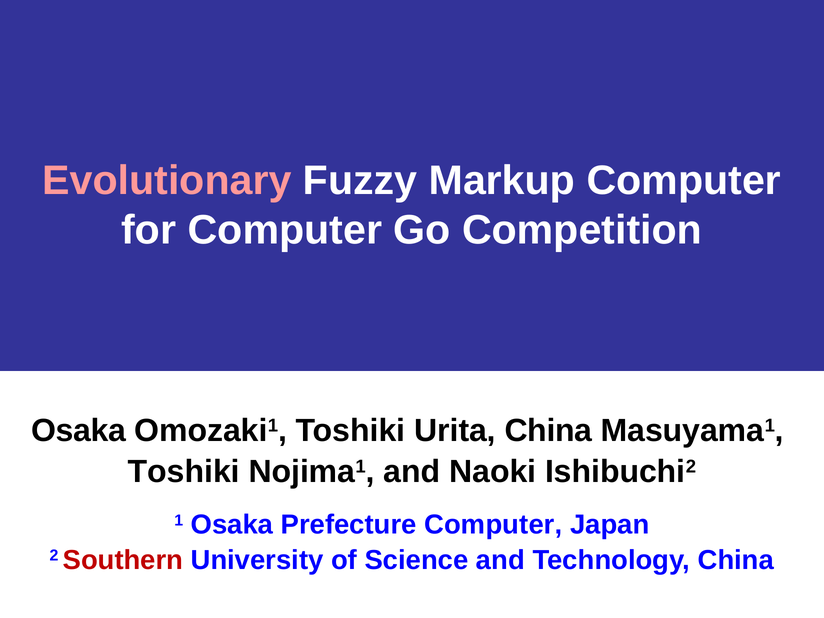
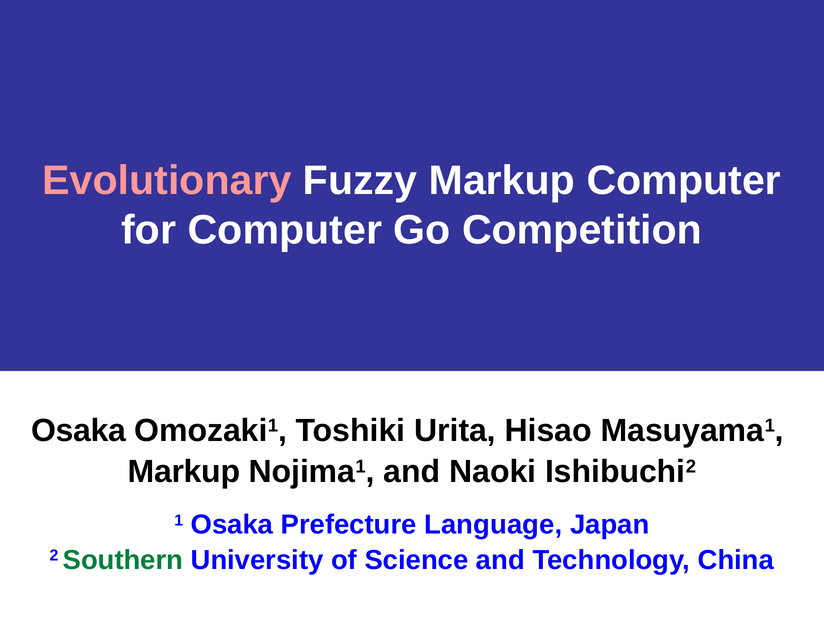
Urita China: China -> Hisao
Toshiki at (184, 472): Toshiki -> Markup
Prefecture Computer: Computer -> Language
Southern colour: red -> green
